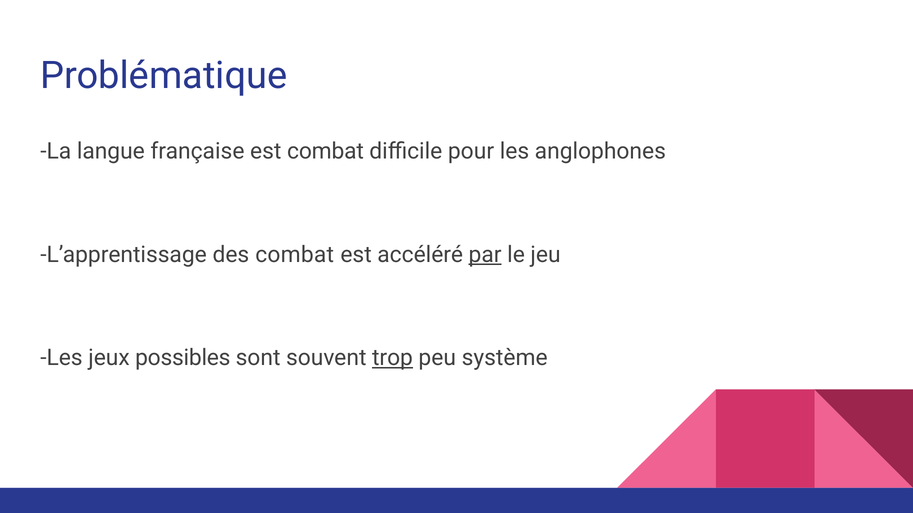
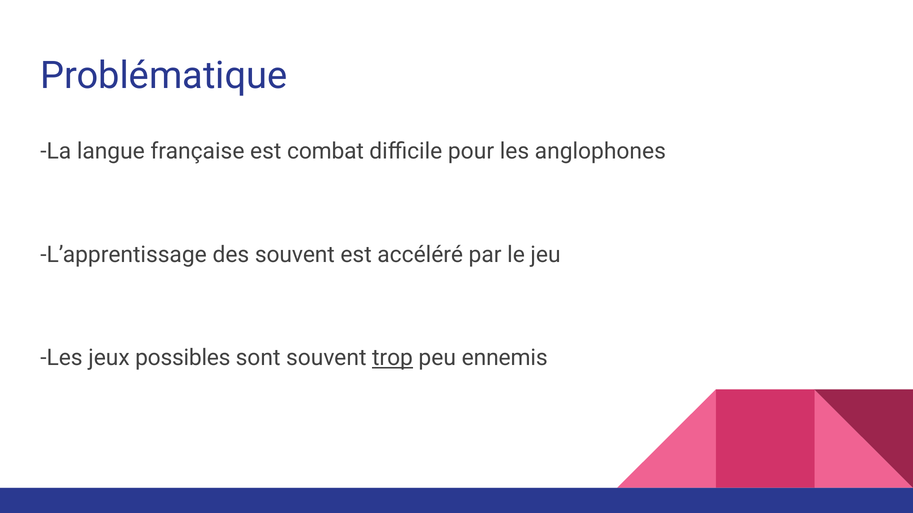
des combat: combat -> souvent
par underline: present -> none
système: système -> ennemis
